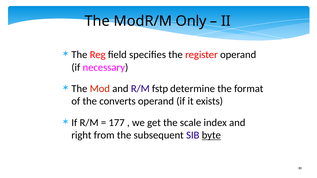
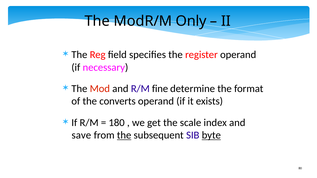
fstp: fstp -> fine
177: 177 -> 180
right: right -> save
the at (124, 135) underline: none -> present
